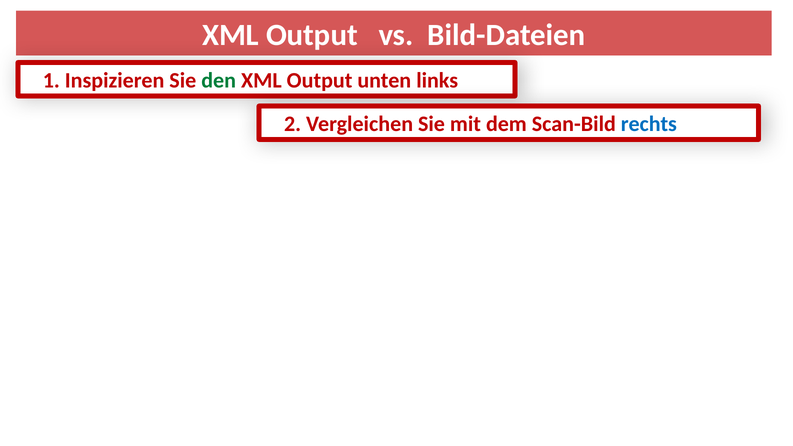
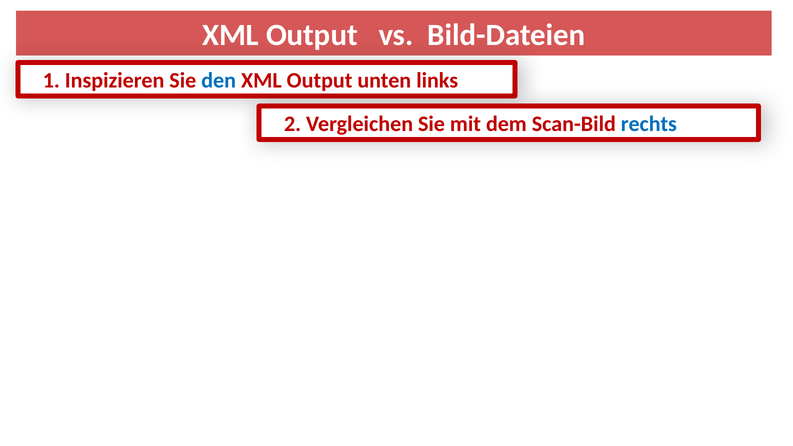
den colour: green -> blue
